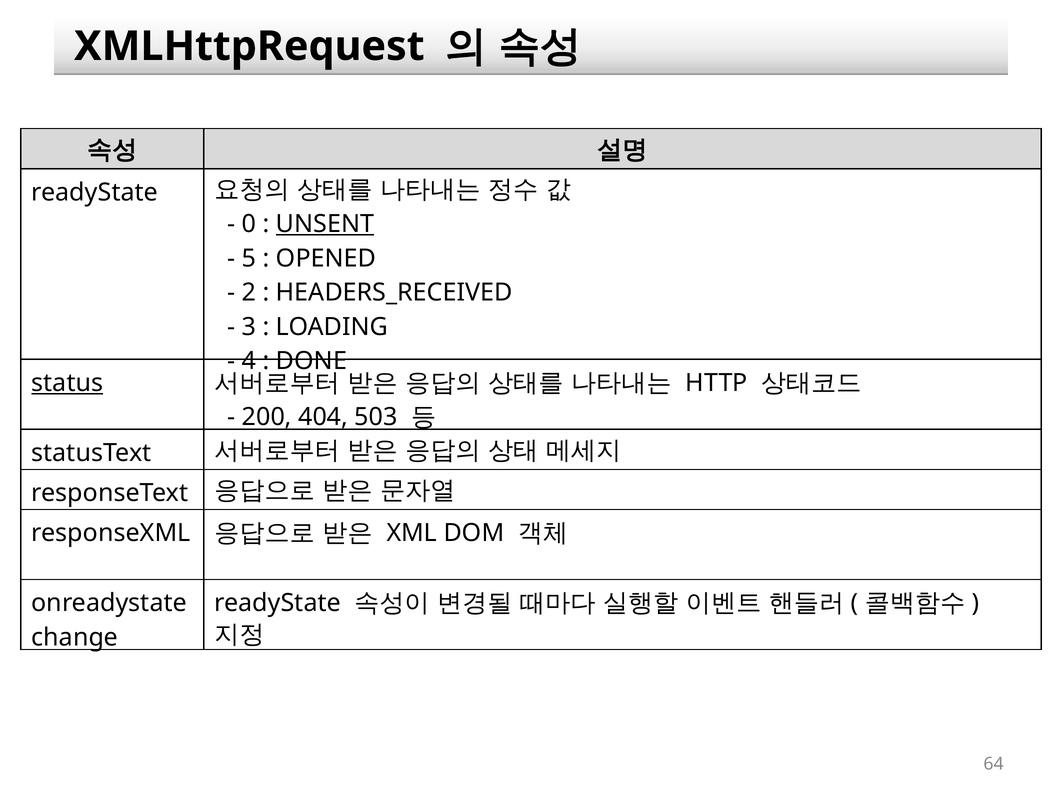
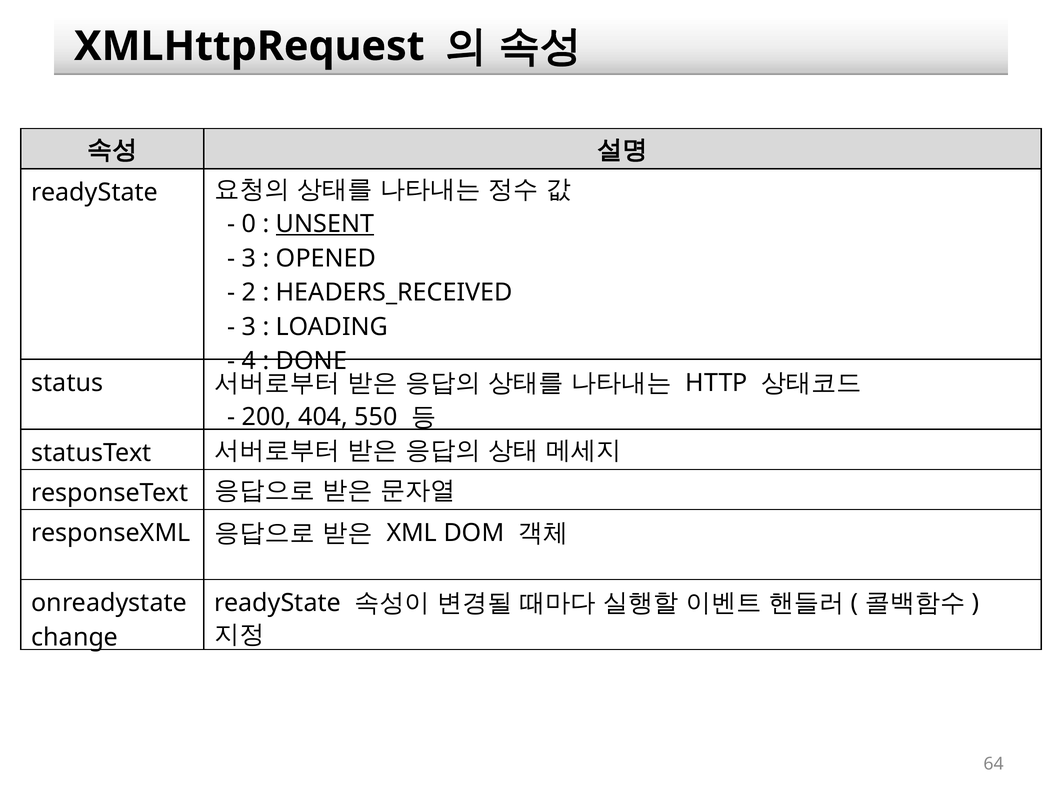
5 at (249, 258): 5 -> 3
status underline: present -> none
503: 503 -> 550
